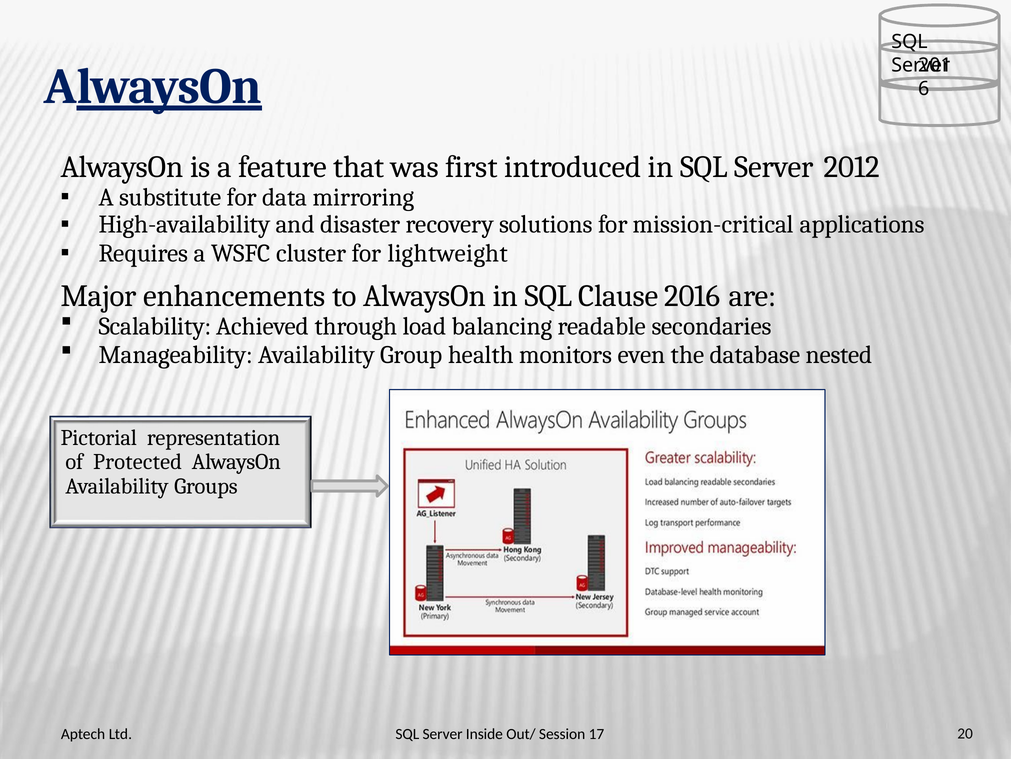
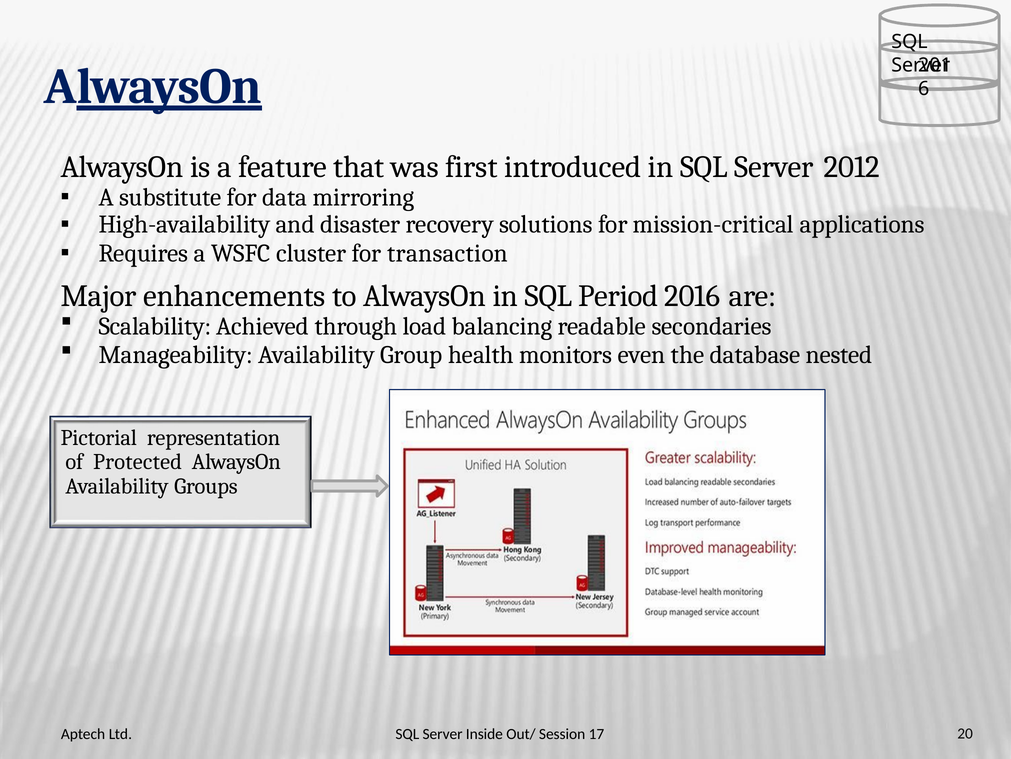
lightweight: lightweight -> transaction
Clause: Clause -> Period
